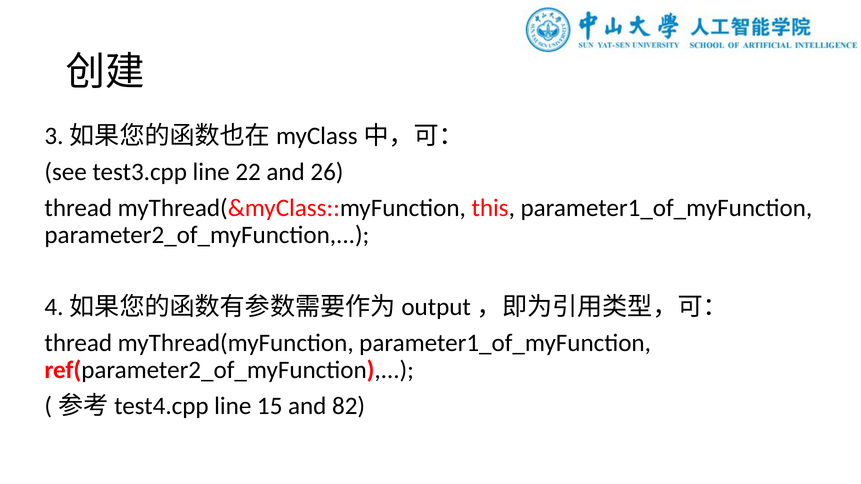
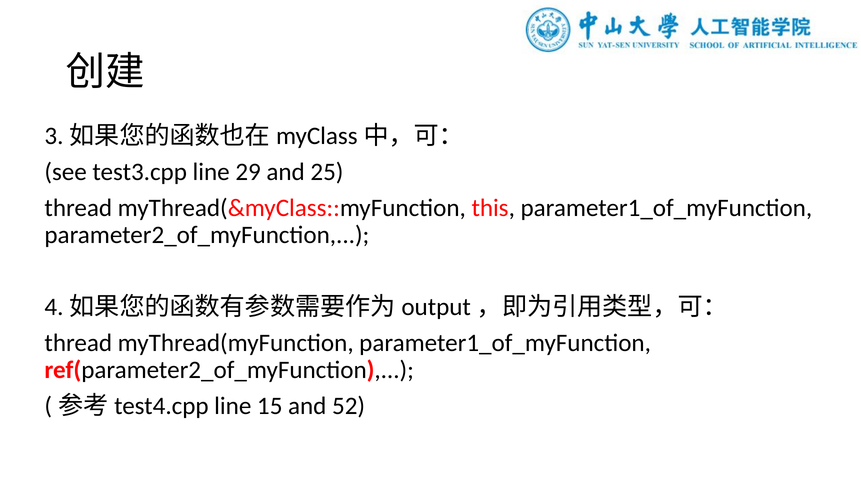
22: 22 -> 29
26: 26 -> 25
82: 82 -> 52
